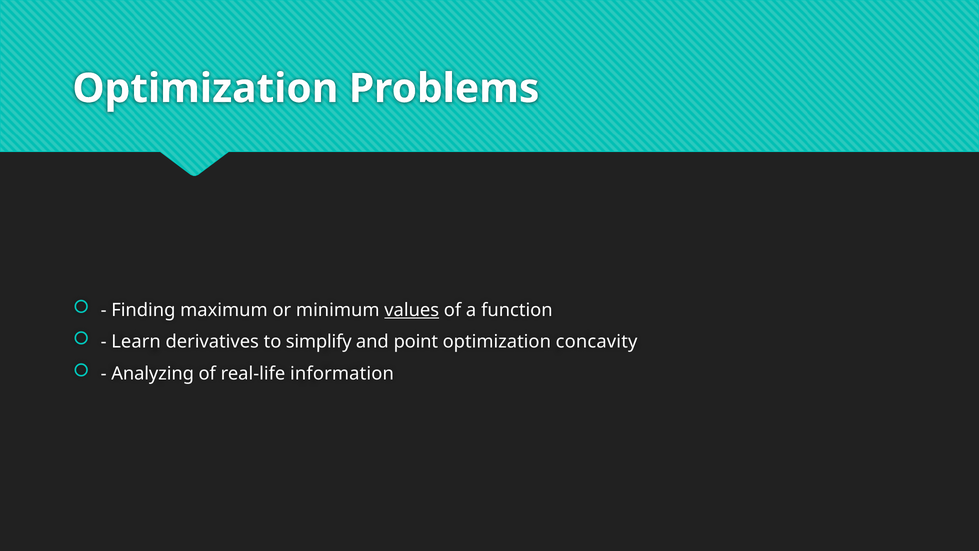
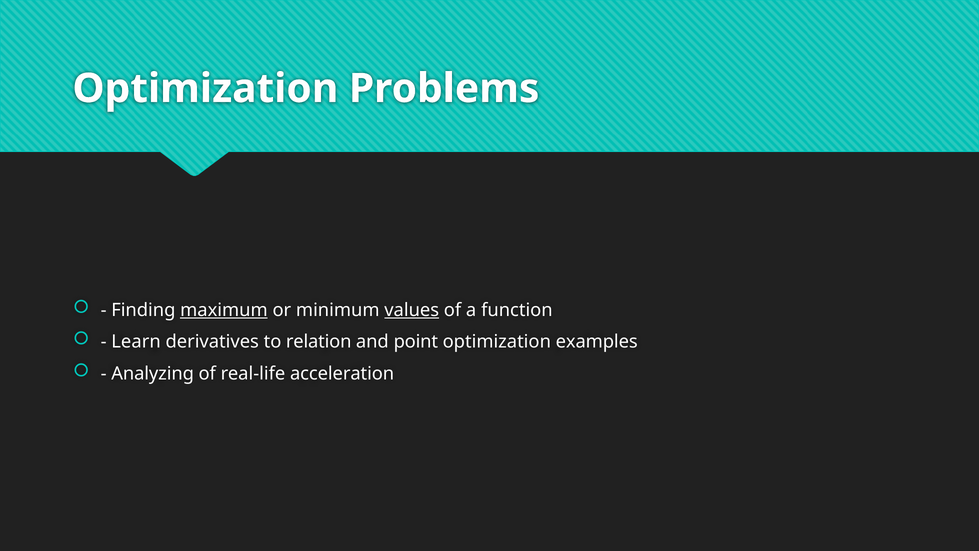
maximum underline: none -> present
simplify: simplify -> relation
concavity: concavity -> examples
information: information -> acceleration
